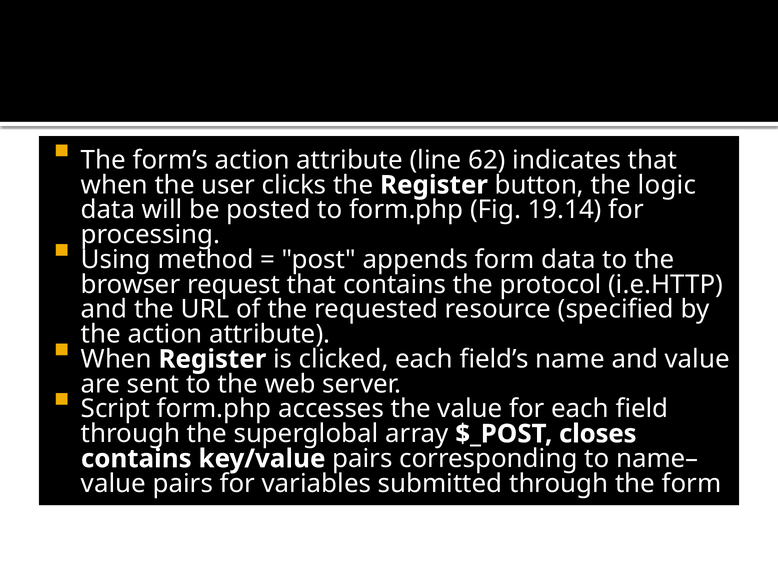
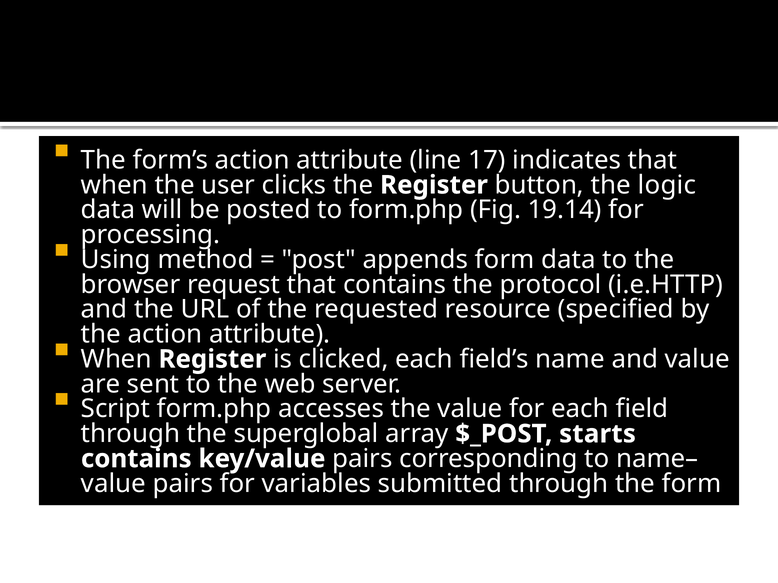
62: 62 -> 17
closes: closes -> starts
